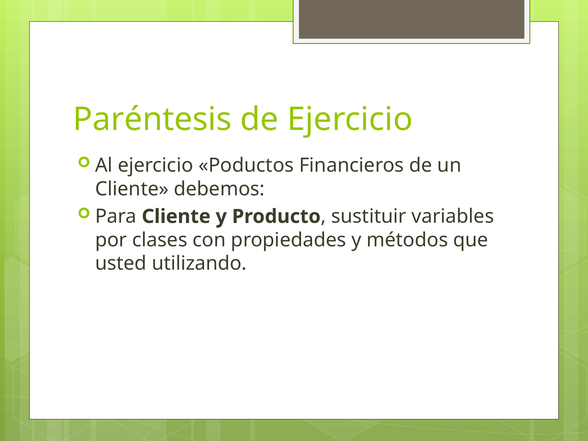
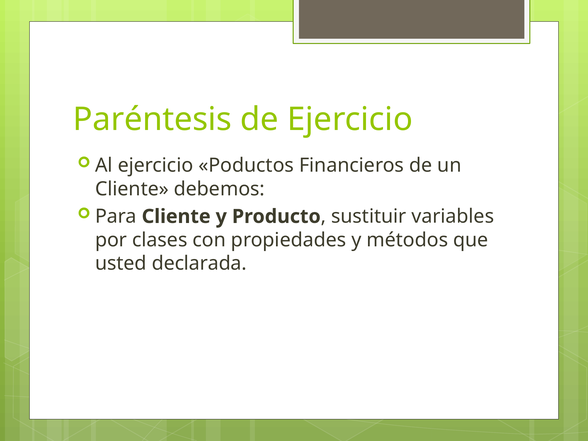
utilizando: utilizando -> declarada
